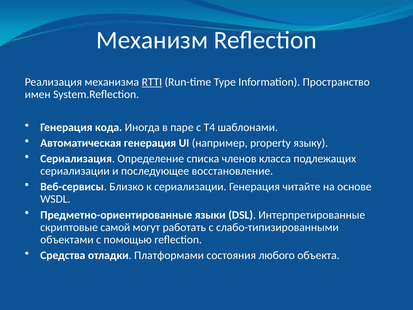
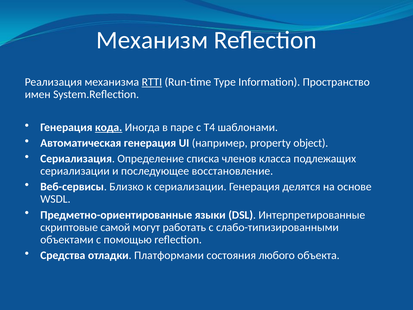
кода underline: none -> present
языку: языку -> object
читайте: читайте -> делятся
